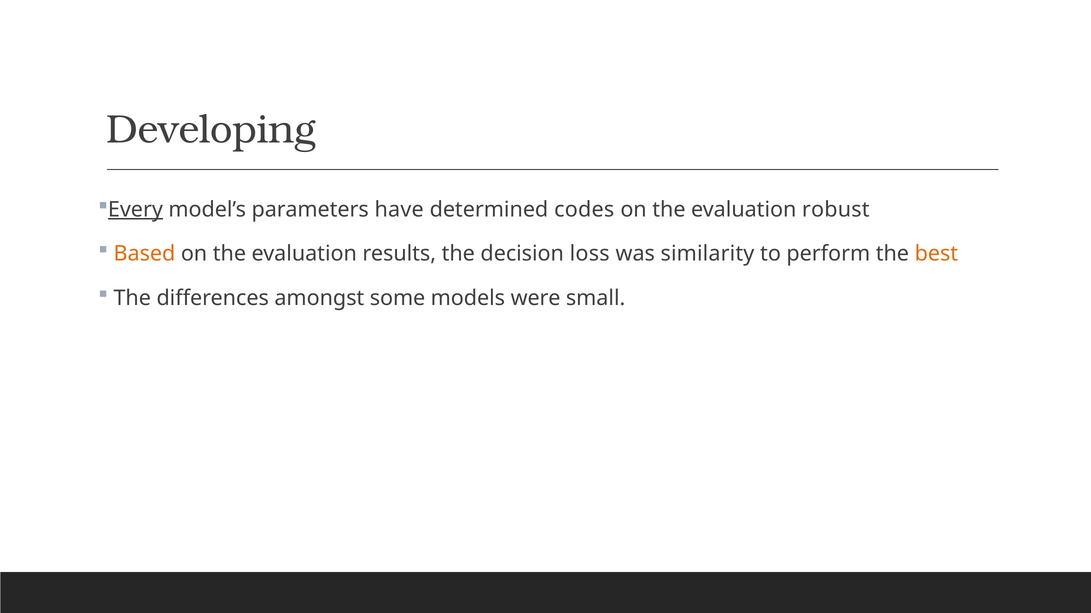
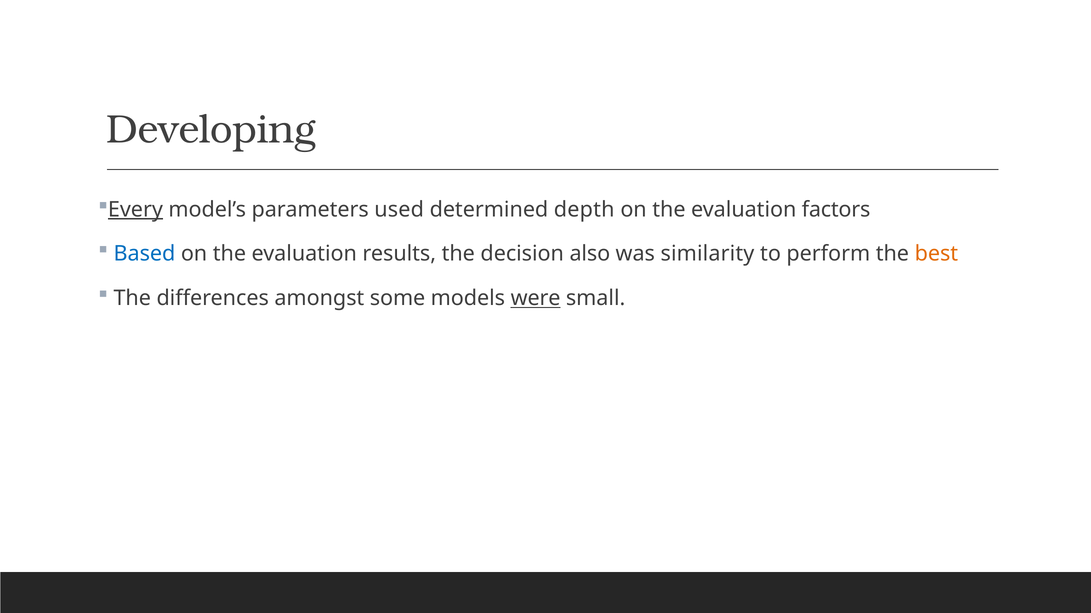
have: have -> used
codes: codes -> depth
robust: robust -> factors
Based colour: orange -> blue
loss: loss -> also
were underline: none -> present
